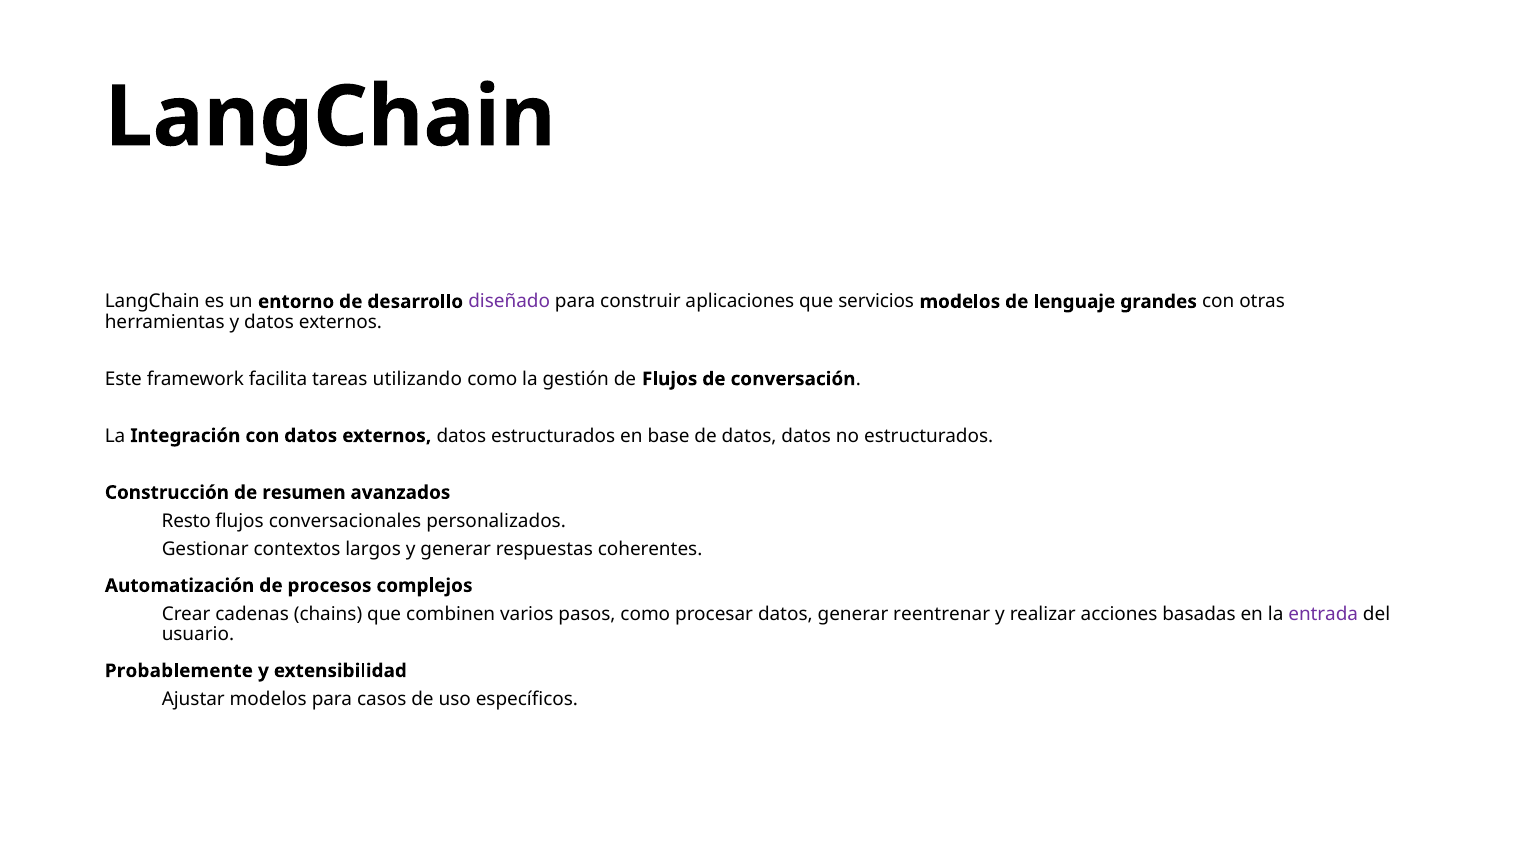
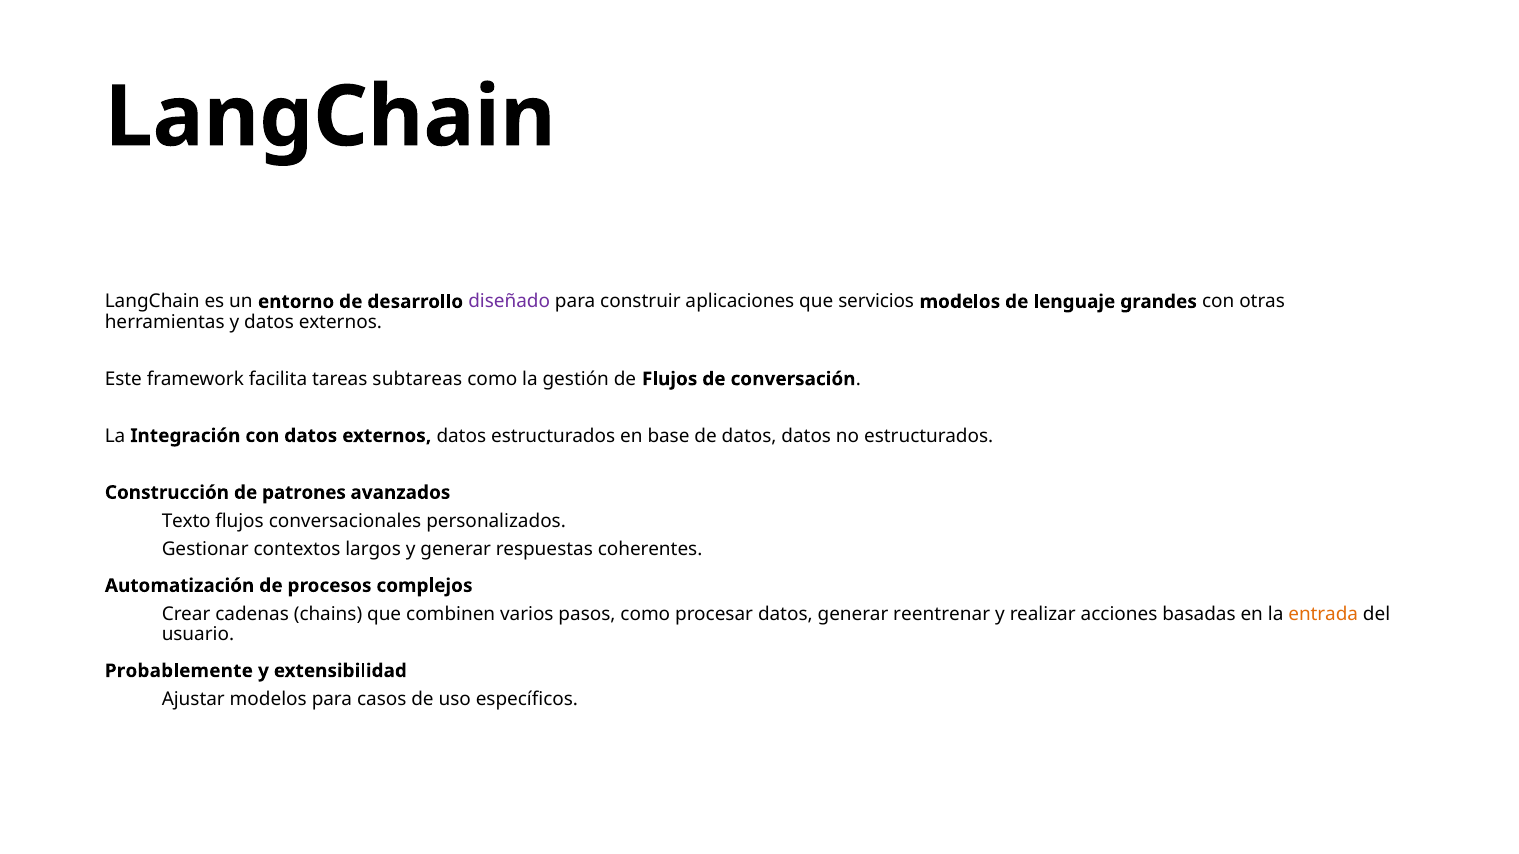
utilizando: utilizando -> subtareas
resumen: resumen -> patrones
Resto: Resto -> Texto
entrada colour: purple -> orange
